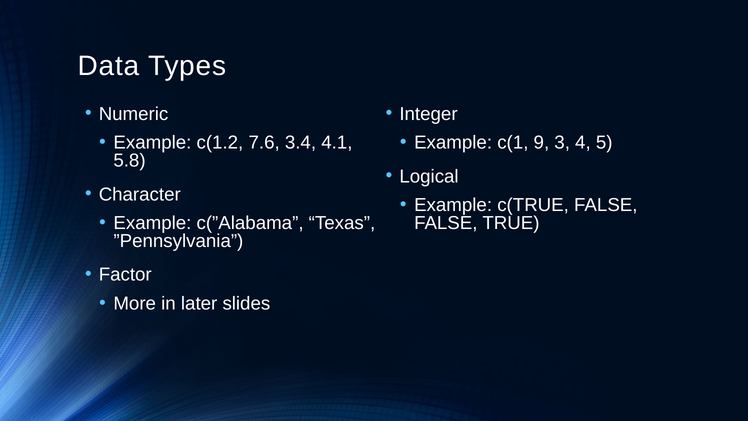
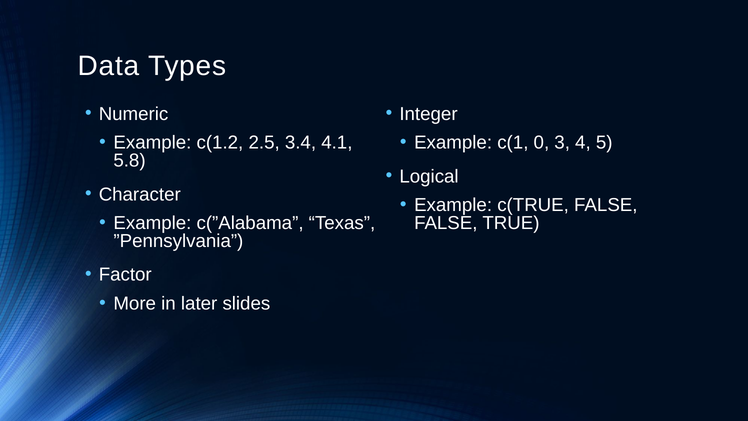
7.6: 7.6 -> 2.5
9: 9 -> 0
